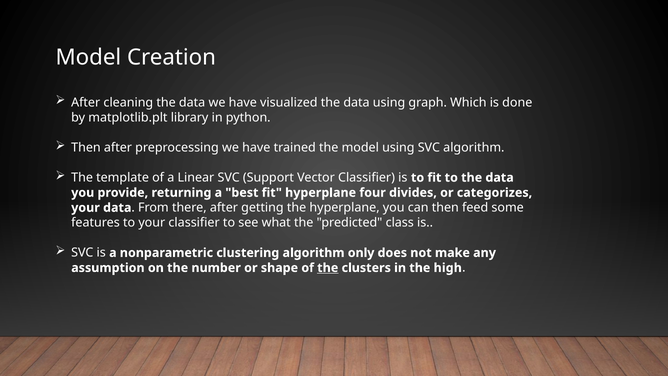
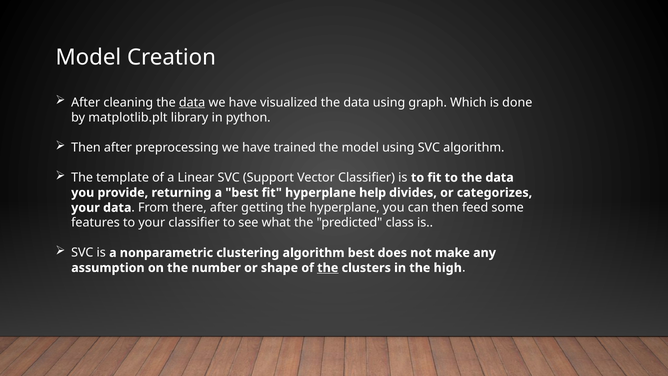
data at (192, 102) underline: none -> present
four: four -> help
algorithm only: only -> best
